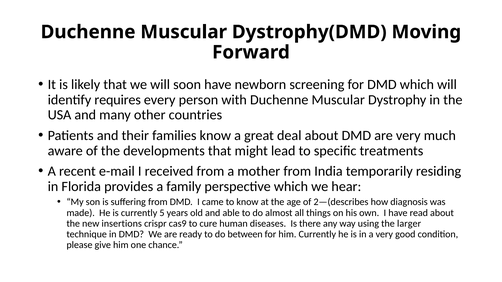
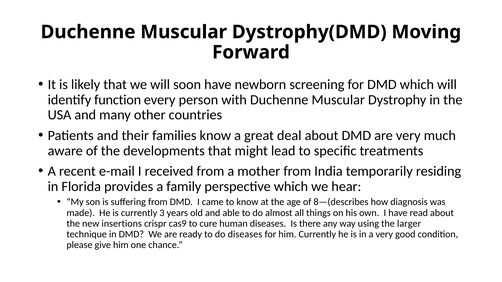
requires: requires -> function
2—(describes: 2—(describes -> 8—(describes
5: 5 -> 3
do between: between -> diseases
